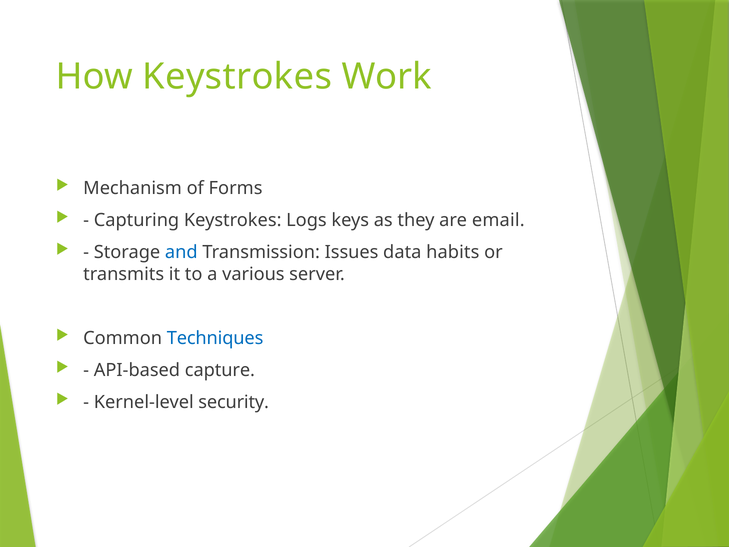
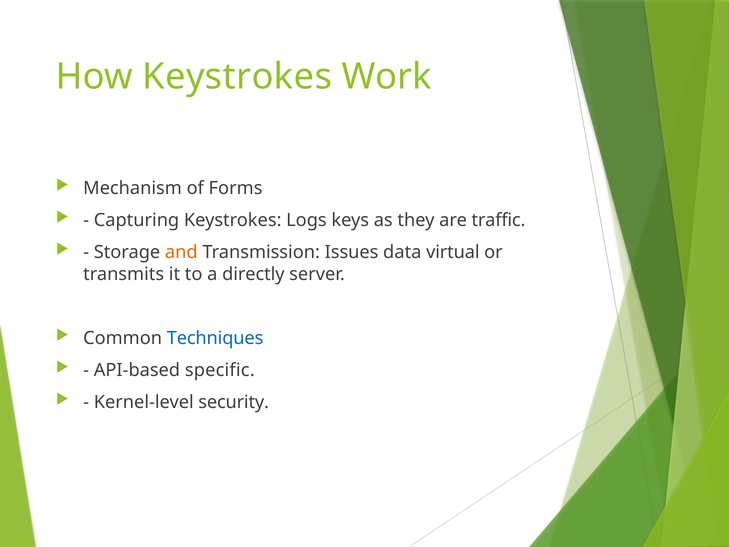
email: email -> traffic
and colour: blue -> orange
habits: habits -> virtual
various: various -> directly
capture: capture -> specific
